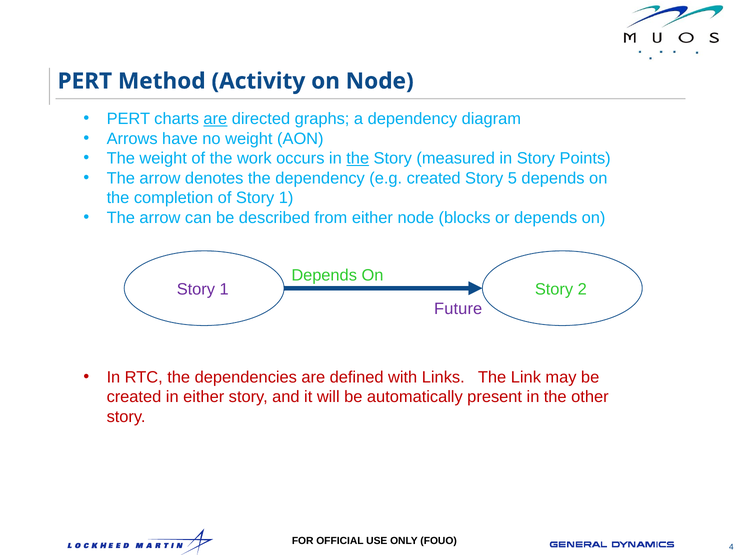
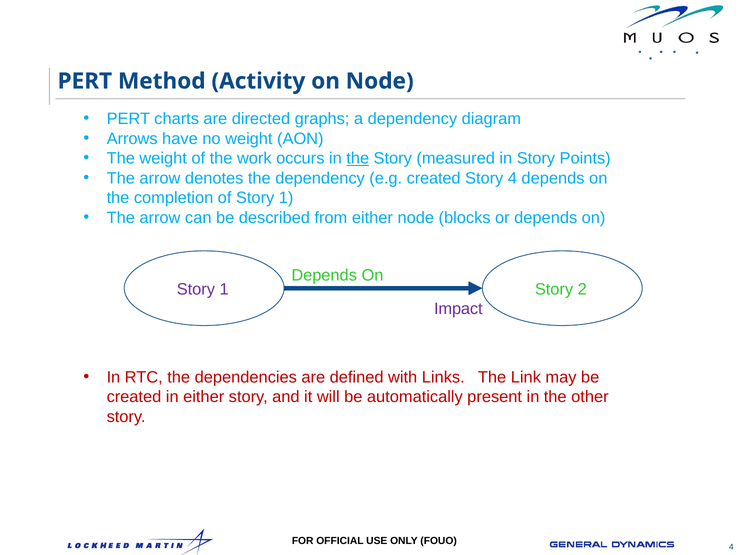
are at (215, 119) underline: present -> none
Story 5: 5 -> 4
Future: Future -> Impact
